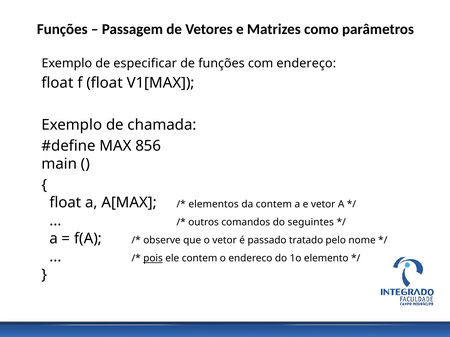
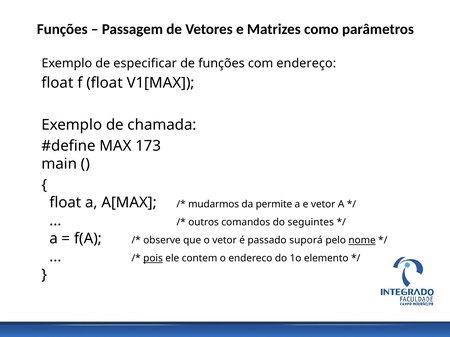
856: 856 -> 173
elementos: elementos -> mudarmos
da contem: contem -> permite
tratado: tratado -> suporá
nome underline: none -> present
